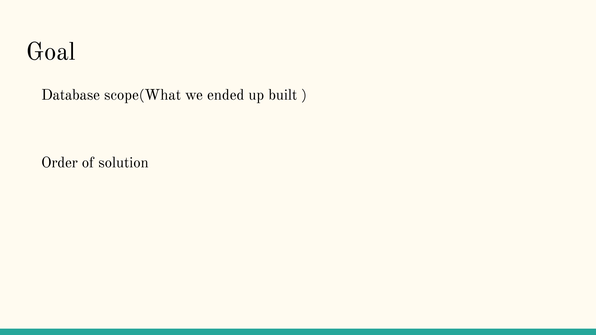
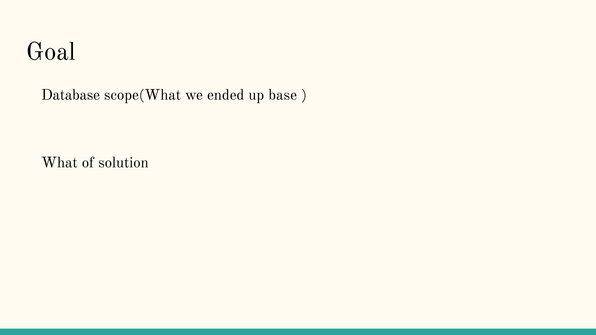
built: built -> base
Order: Order -> What
